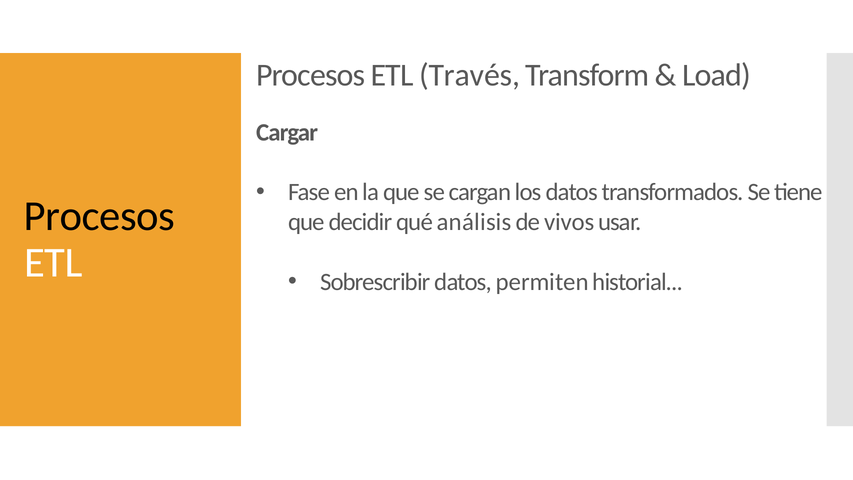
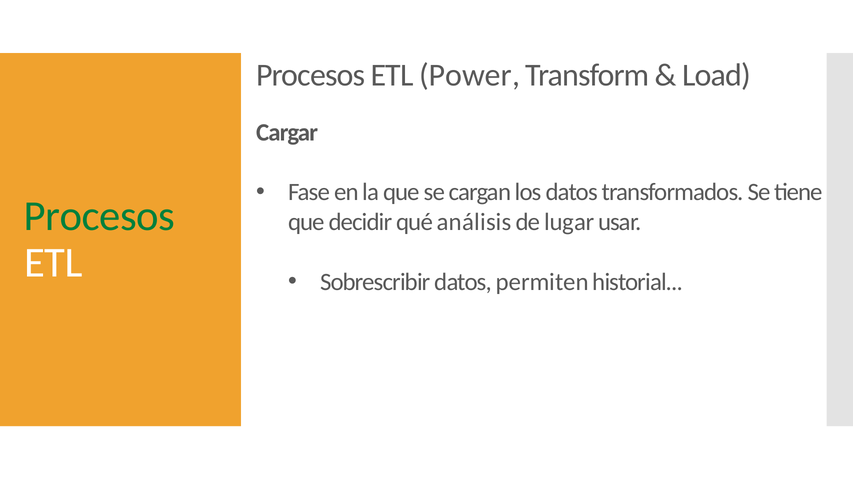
Través: Través -> Power
Procesos at (99, 216) colour: black -> green
vivos: vivos -> lugar
